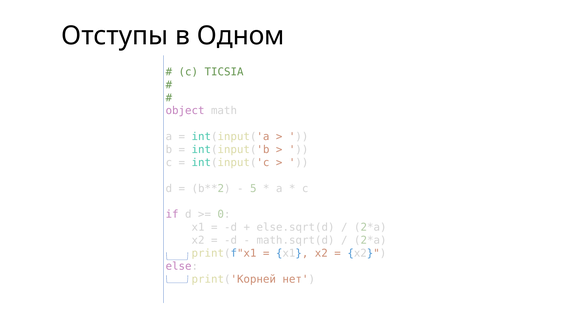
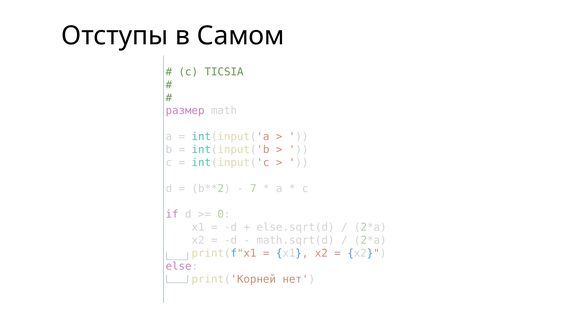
Одном: Одном -> Самом
object: object -> размер
5: 5 -> 7
